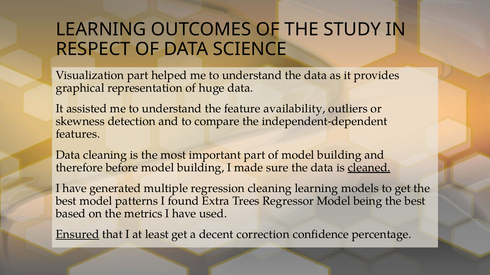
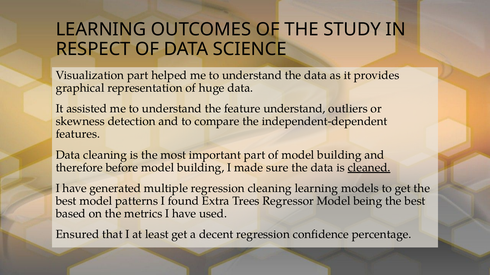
feature availability: availability -> understand
Ensured underline: present -> none
decent correction: correction -> regression
